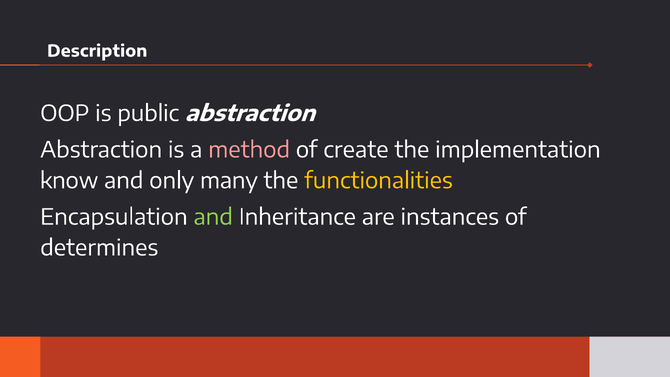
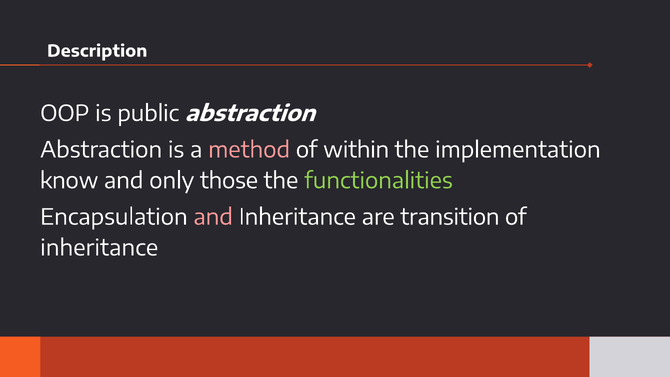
create: create -> within
many: many -> those
functionalities colour: yellow -> light green
and at (213, 217) colour: light green -> pink
instances: instances -> transition
determines at (99, 248): determines -> inheritance
